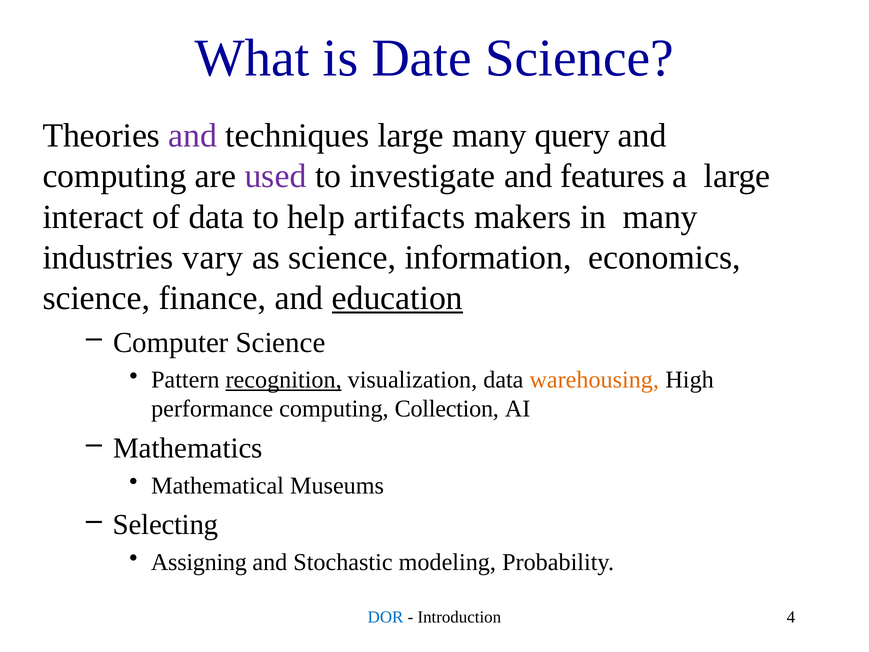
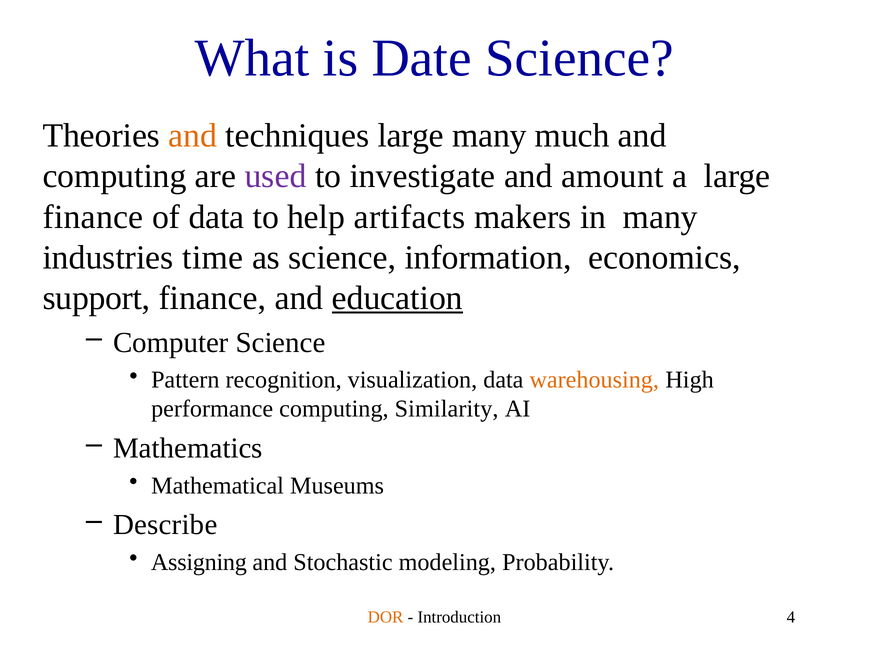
and at (193, 136) colour: purple -> orange
query: query -> much
features: features -> amount
interact at (93, 217): interact -> finance
vary: vary -> time
science at (96, 298): science -> support
recognition underline: present -> none
Collection: Collection -> Similarity
Selecting: Selecting -> Describe
DOR colour: blue -> orange
